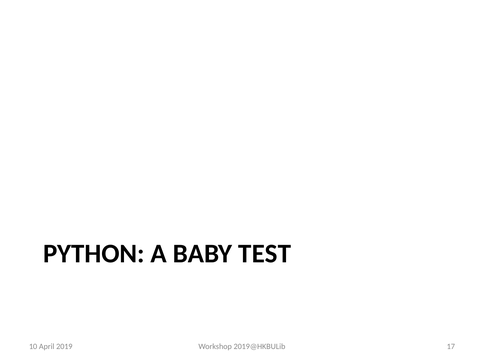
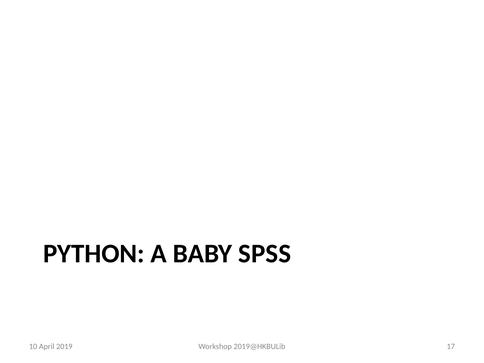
TEST: TEST -> SPSS
